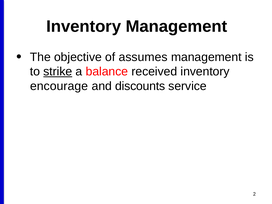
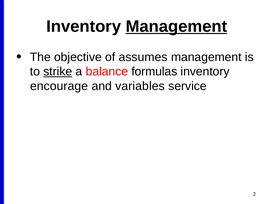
Management at (176, 26) underline: none -> present
received: received -> formulas
discounts: discounts -> variables
